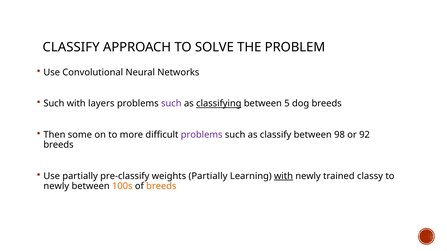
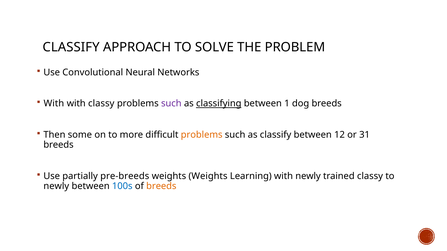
Such at (54, 104): Such -> With
with layers: layers -> classy
5: 5 -> 1
problems at (202, 135) colour: purple -> orange
98: 98 -> 12
92: 92 -> 31
pre-classify: pre-classify -> pre-breeds
weights Partially: Partially -> Weights
with at (284, 176) underline: present -> none
100s colour: orange -> blue
